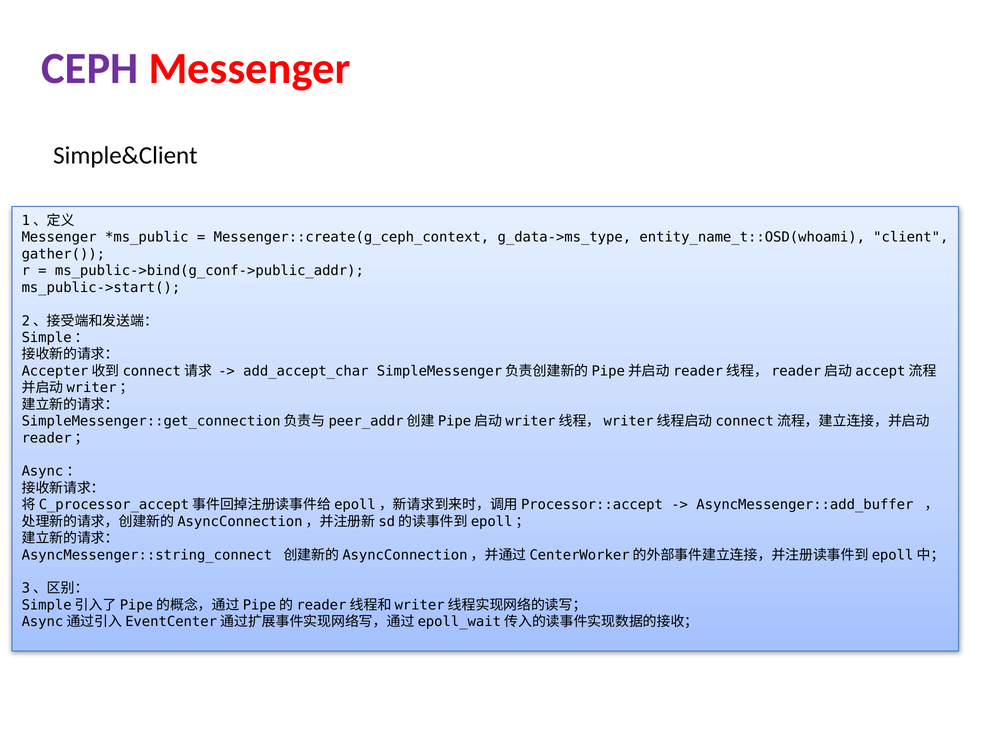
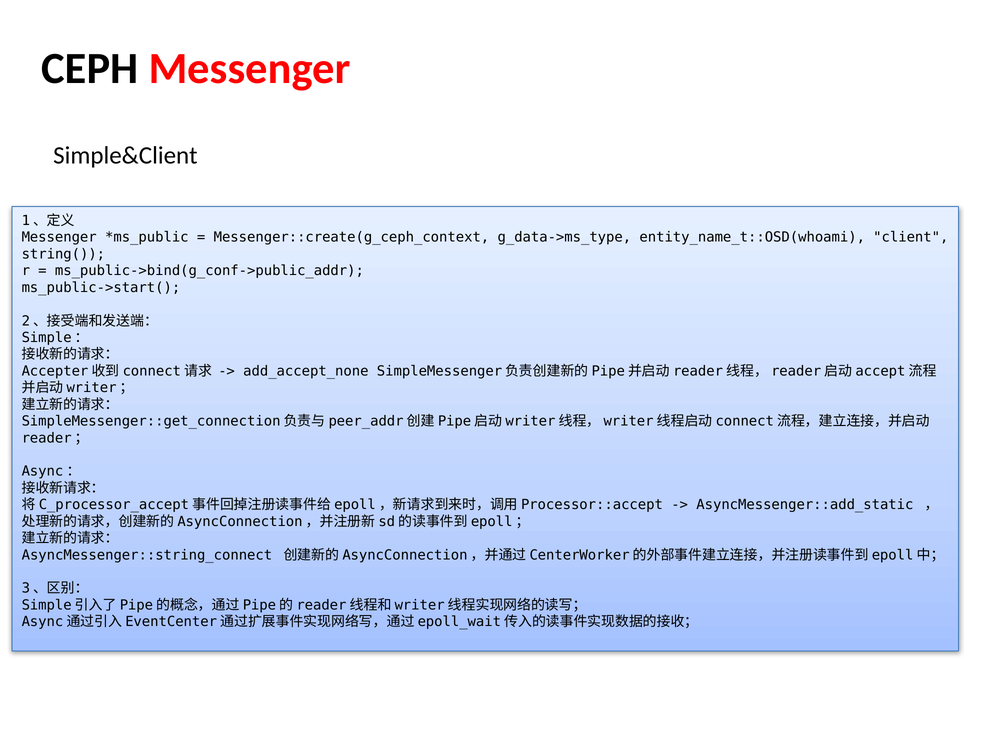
CEPH colour: purple -> black
gather(: gather( -> string(
add_accept_char: add_accept_char -> add_accept_none
AsyncMessenger::add_buffer: AsyncMessenger::add_buffer -> AsyncMessenger::add_static
